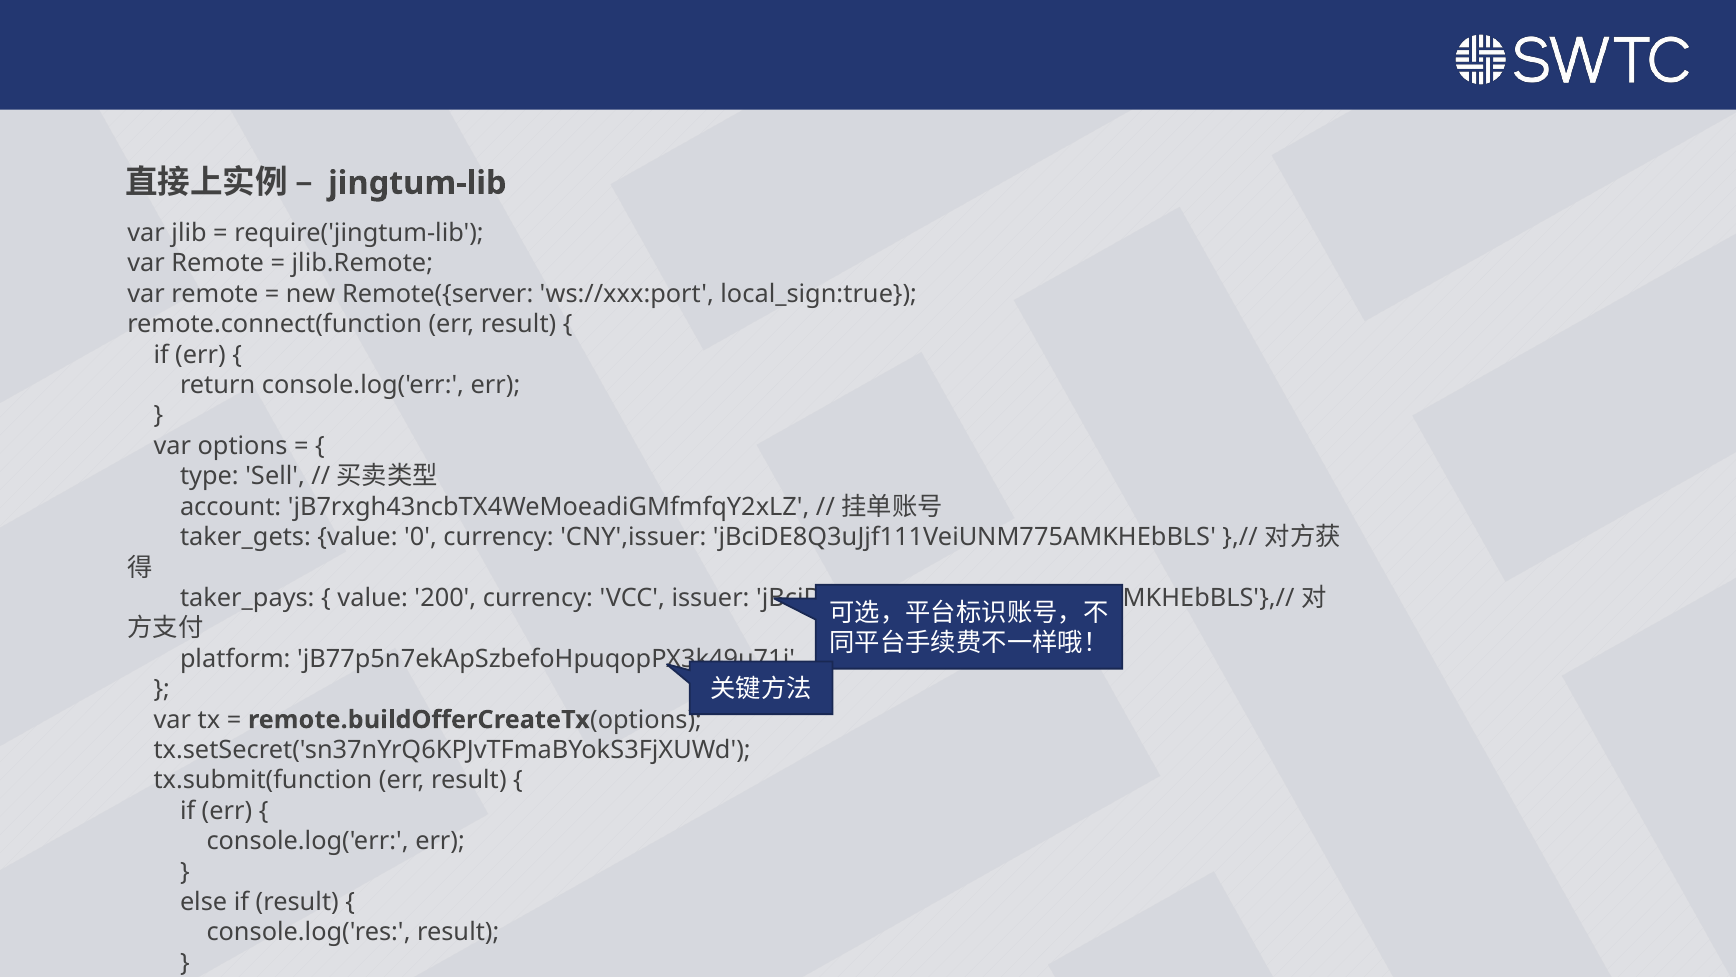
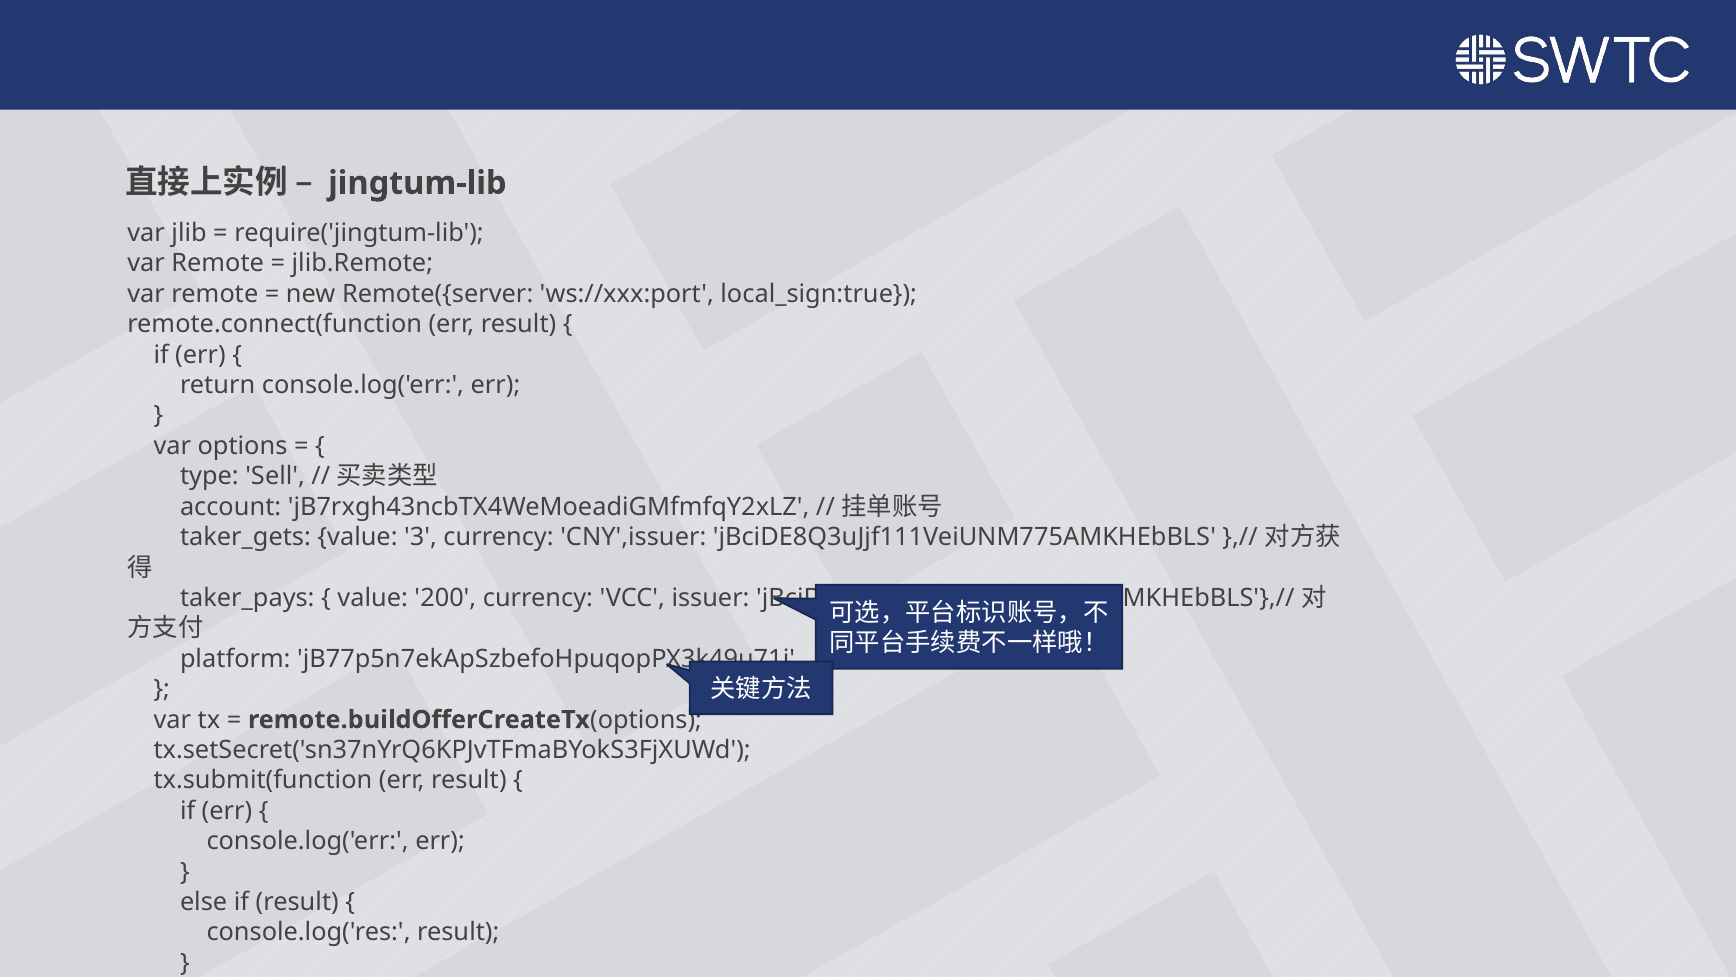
0: 0 -> 3
